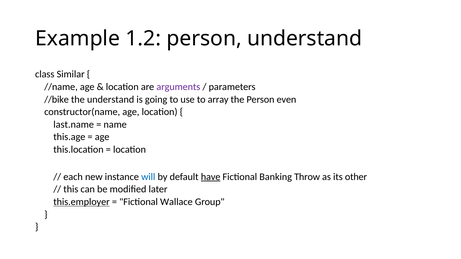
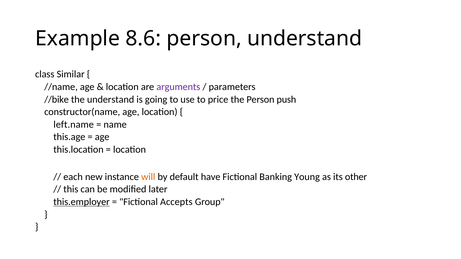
1.2: 1.2 -> 8.6
array: array -> price
even: even -> push
last.name: last.name -> left.name
will colour: blue -> orange
have underline: present -> none
Throw: Throw -> Young
Wallace: Wallace -> Accepts
